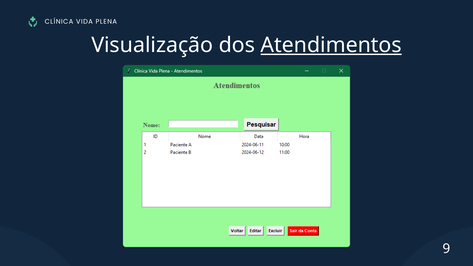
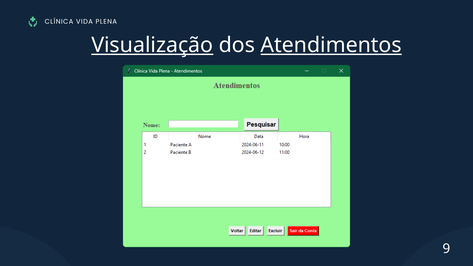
Visualização underline: none -> present
